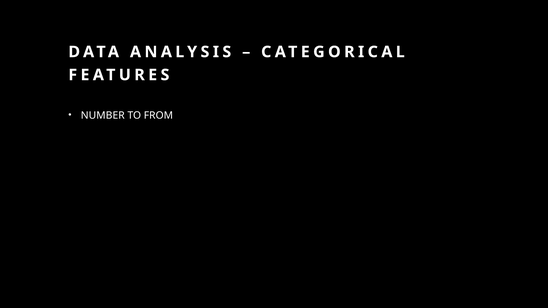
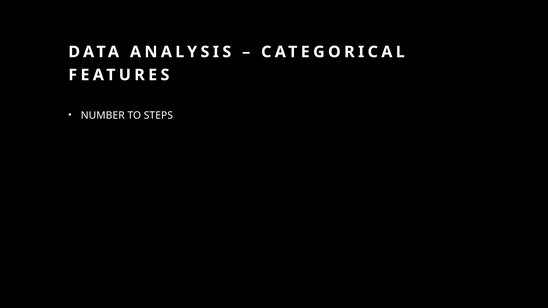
FROM: FROM -> STEPS
